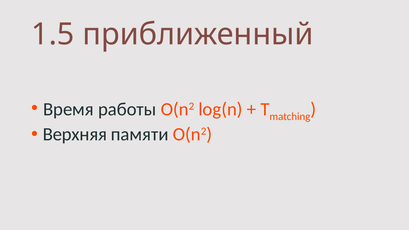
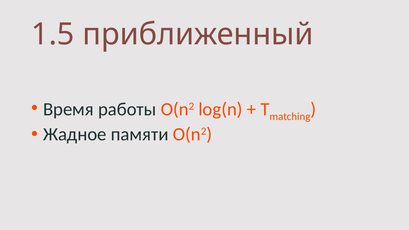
Верхняя: Верхняя -> Жадное
